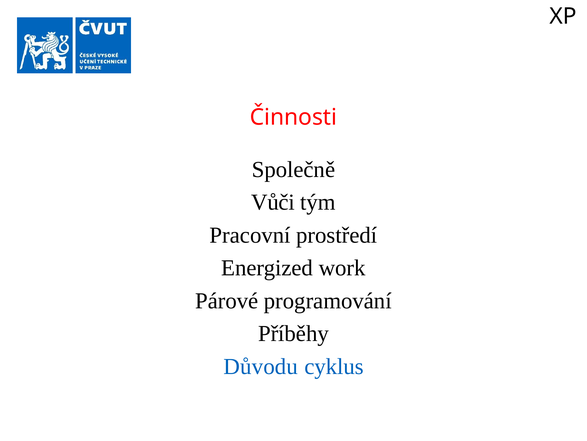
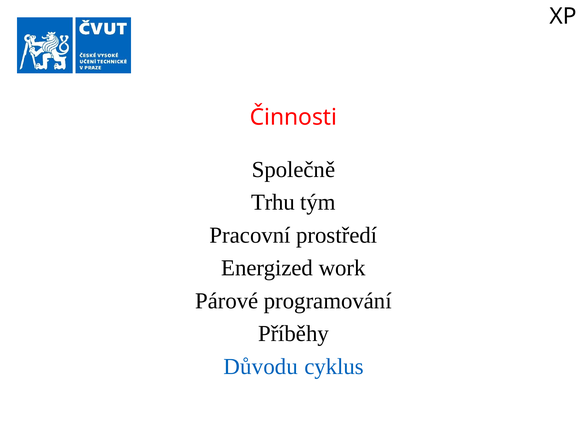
Vůči: Vůči -> Trhu
